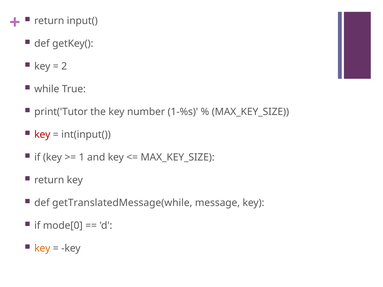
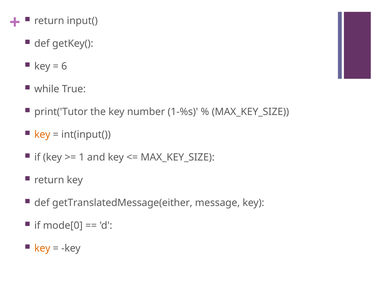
2: 2 -> 6
key at (42, 135) colour: red -> orange
getTranslatedMessage(while: getTranslatedMessage(while -> getTranslatedMessage(either
